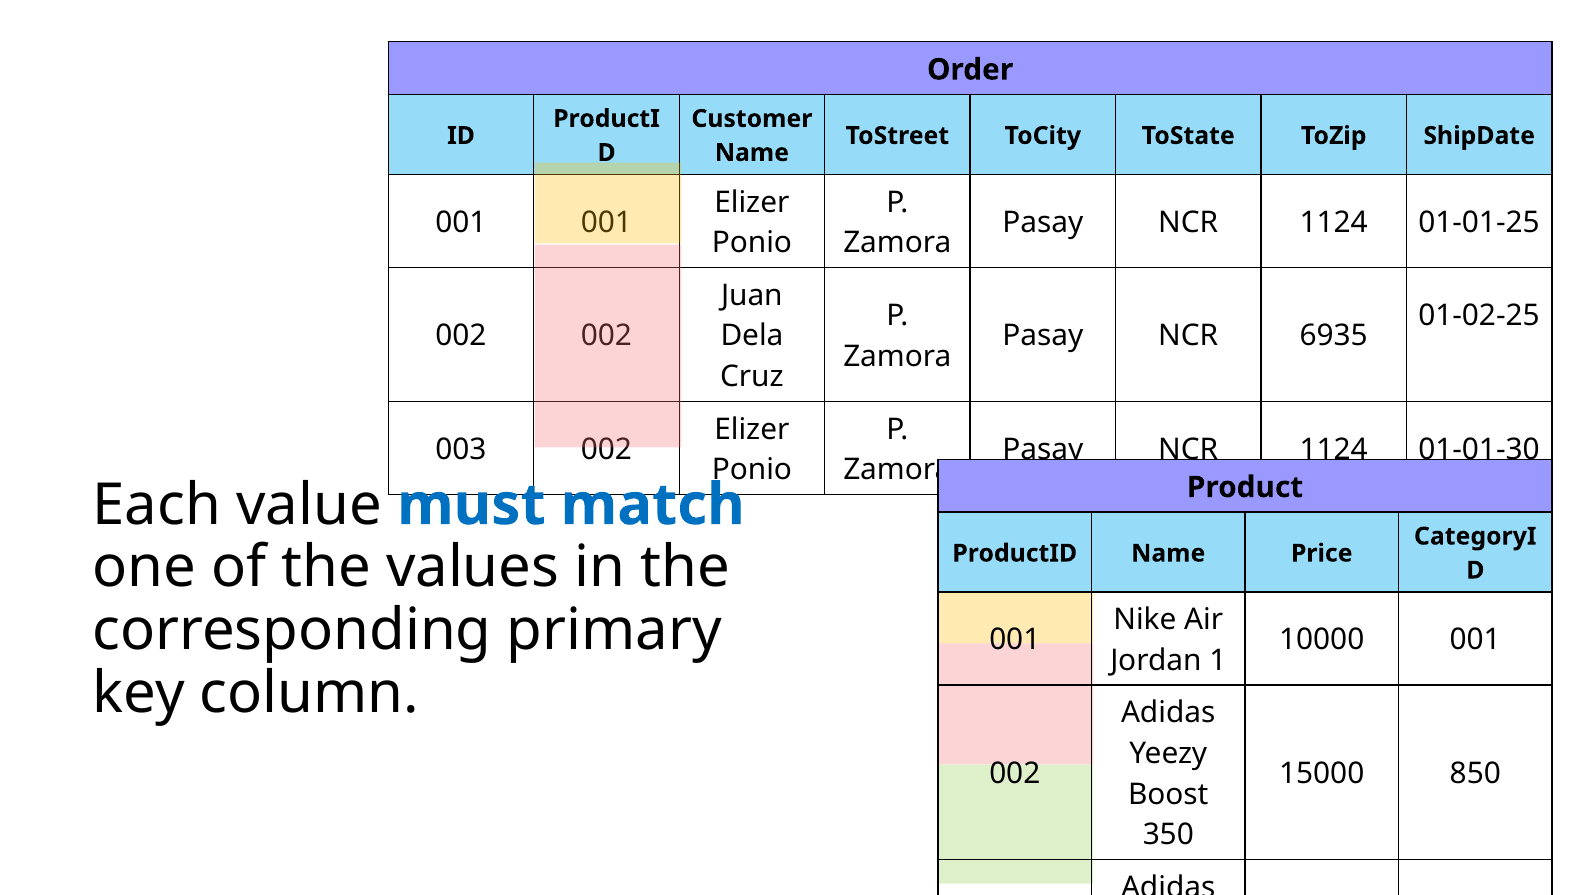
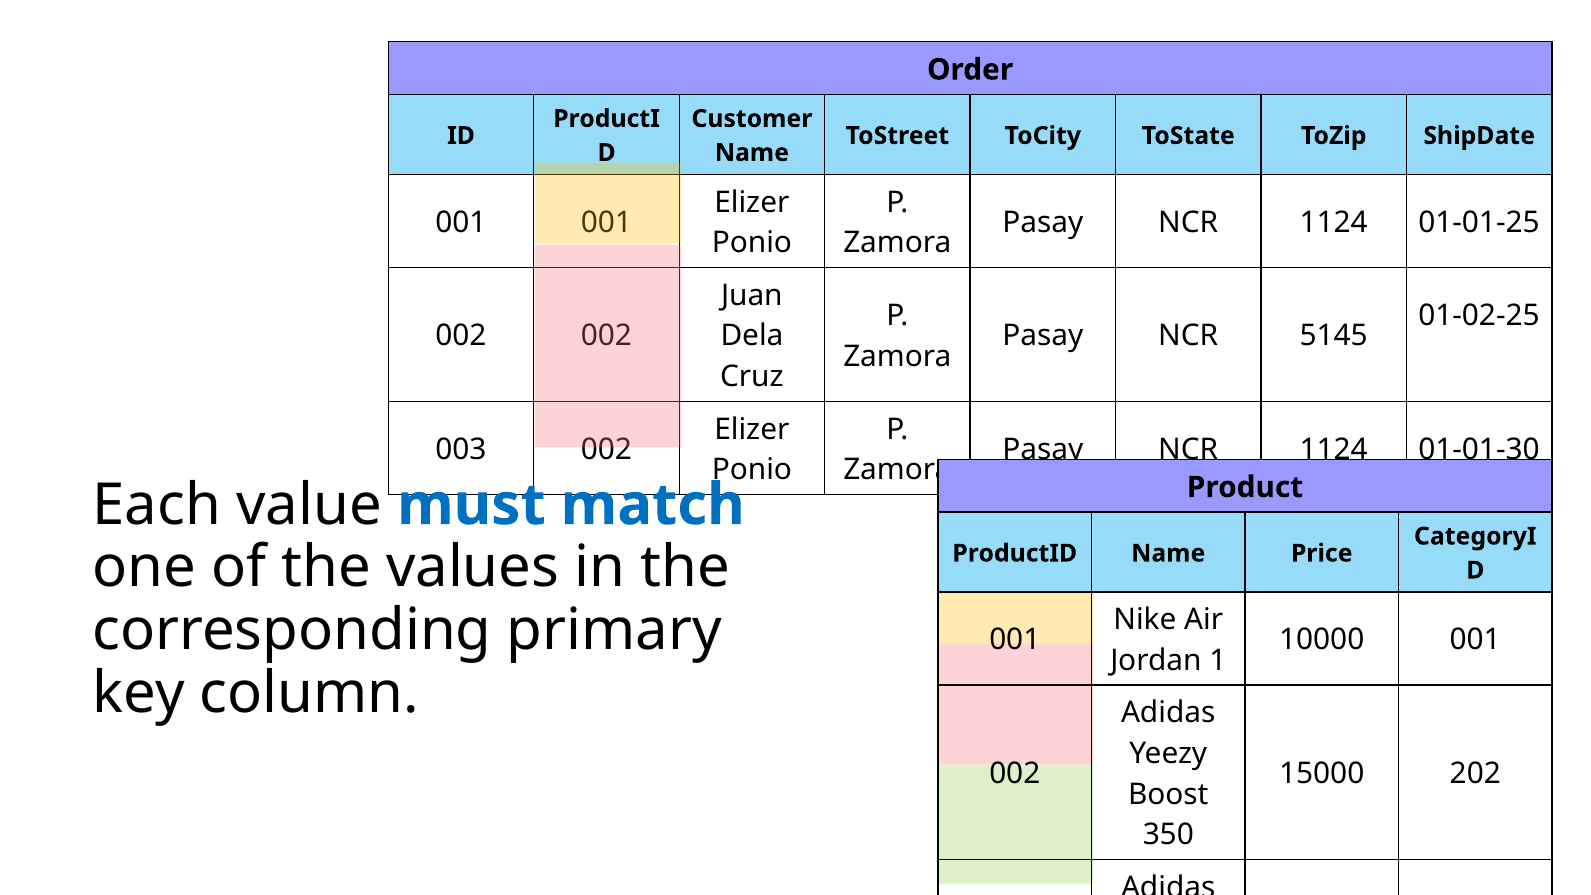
6935: 6935 -> 5145
850: 850 -> 202
